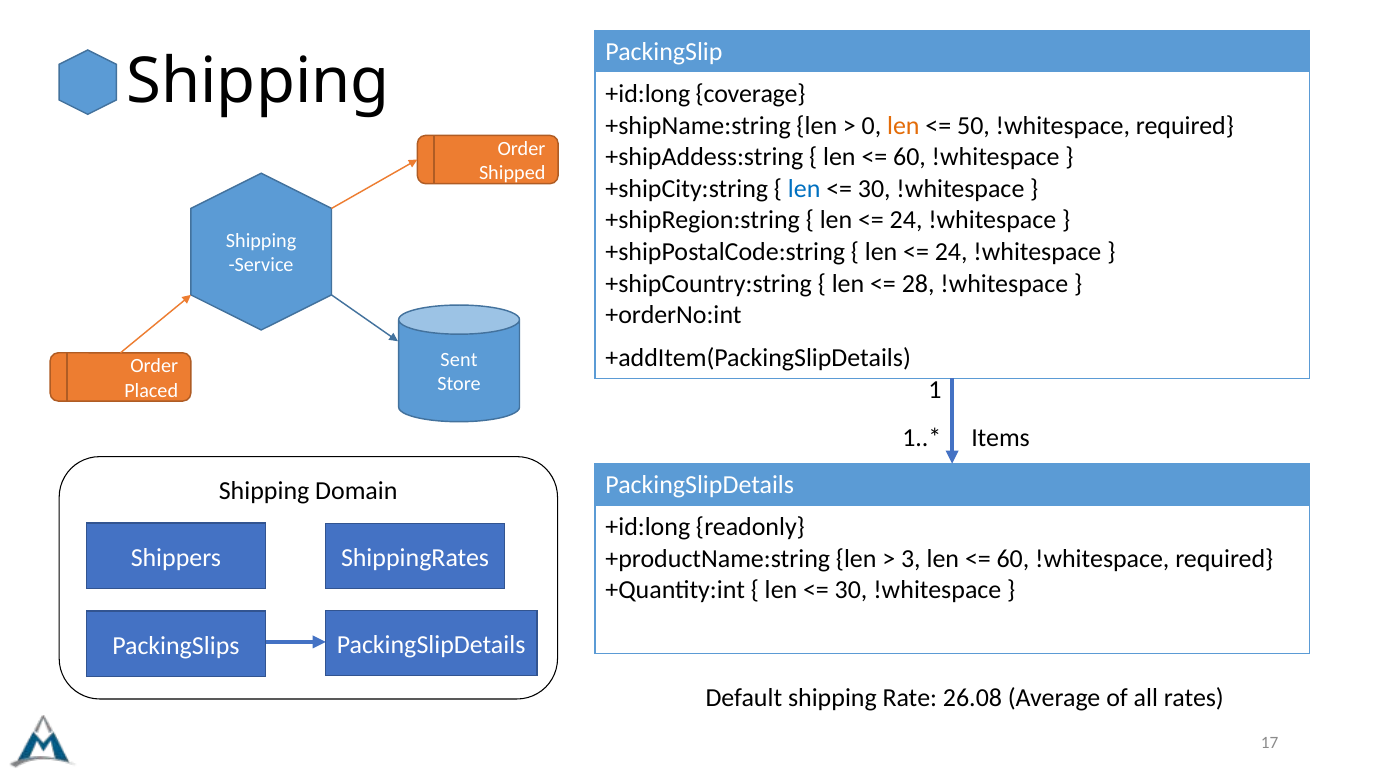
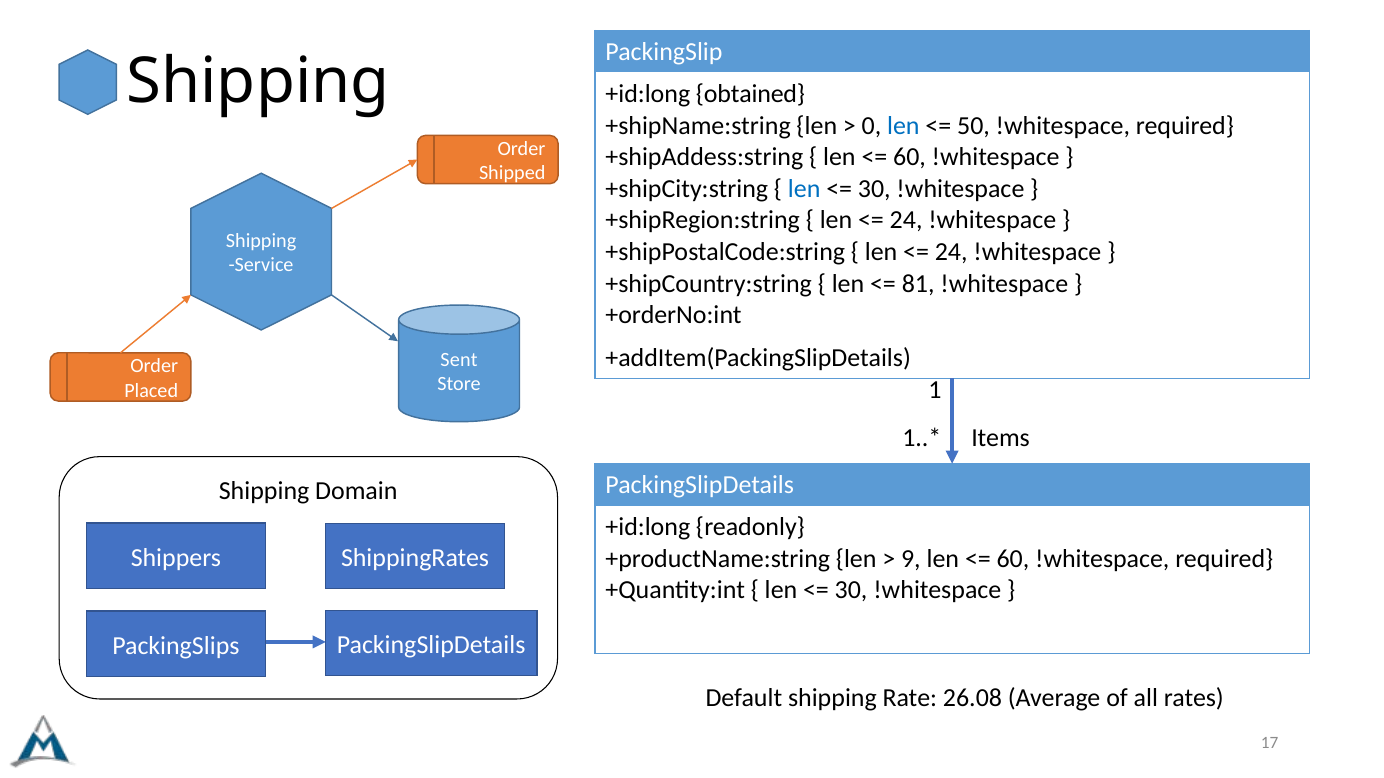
coverage: coverage -> obtained
len at (903, 126) colour: orange -> blue
28: 28 -> 81
3: 3 -> 9
